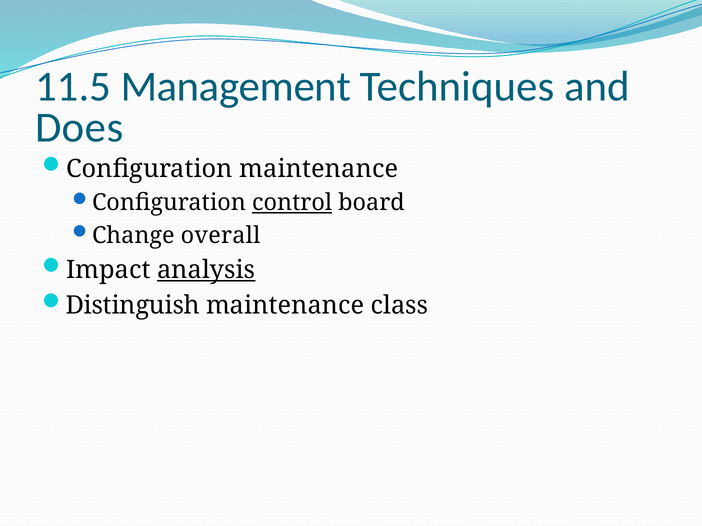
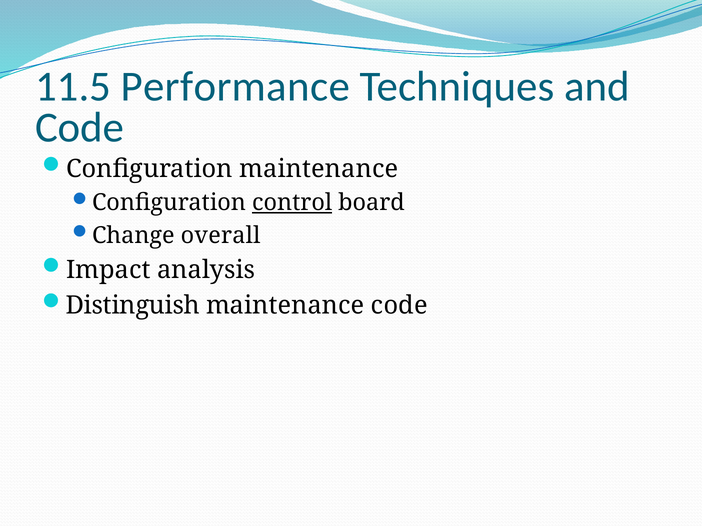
Management: Management -> Performance
Does at (79, 128): Does -> Code
analysis underline: present -> none
maintenance class: class -> code
